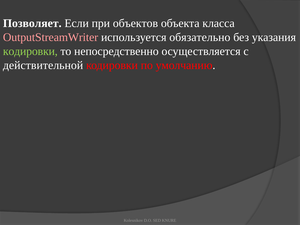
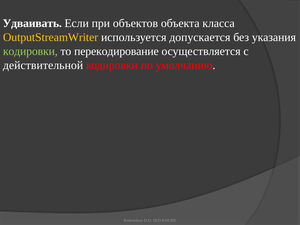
Позволяет: Позволяет -> Удваивать
OutputStreamWriter colour: pink -> yellow
обязательно: обязательно -> допускается
непосредственно: непосредственно -> перекодирование
